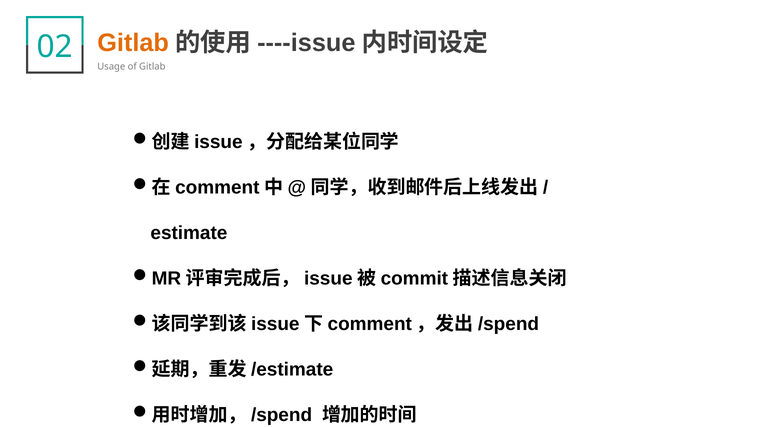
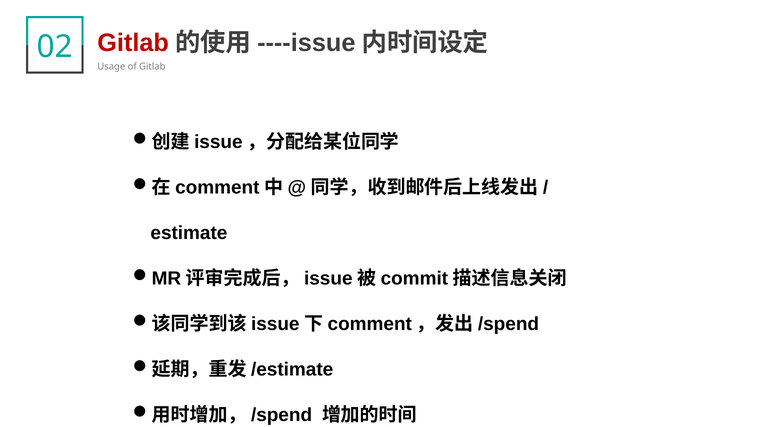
Gitlab at (133, 43) colour: orange -> red
